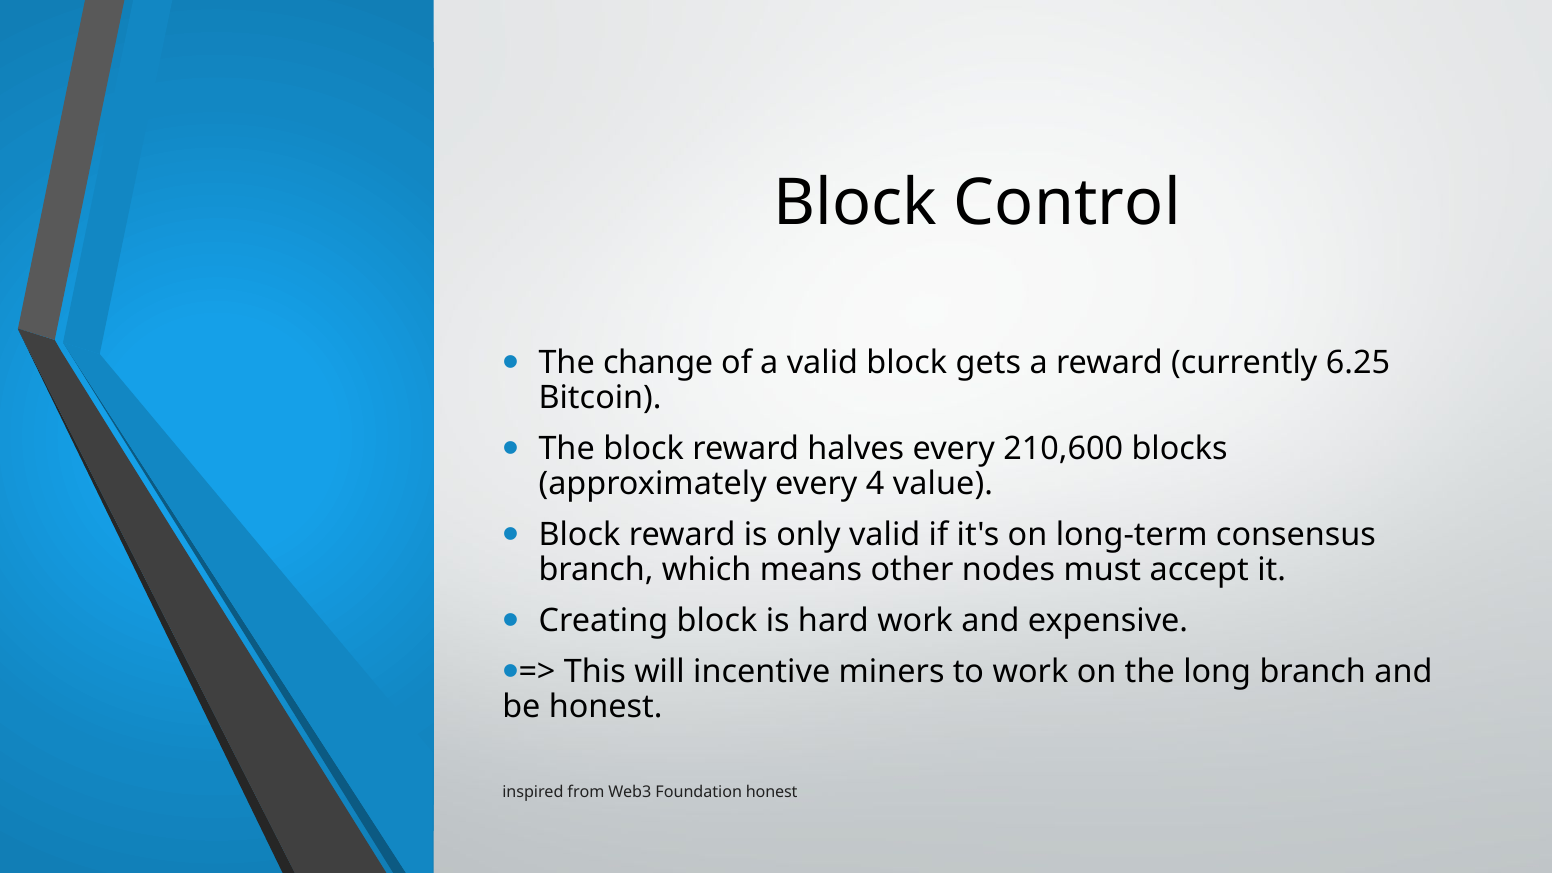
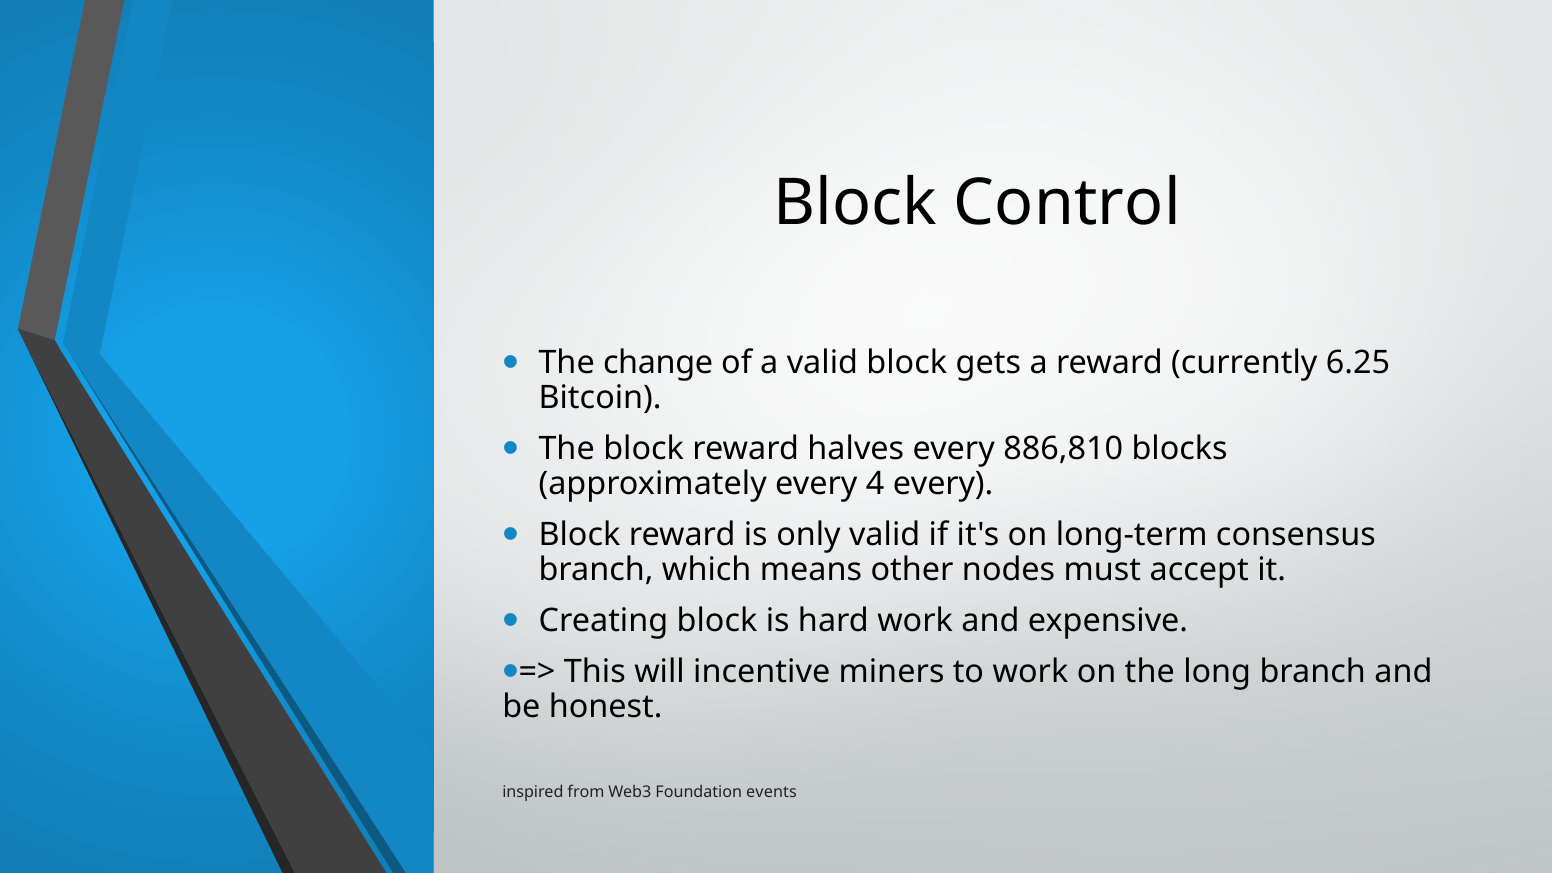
210,600: 210,600 -> 886,810
4 value: value -> every
Foundation honest: honest -> events
